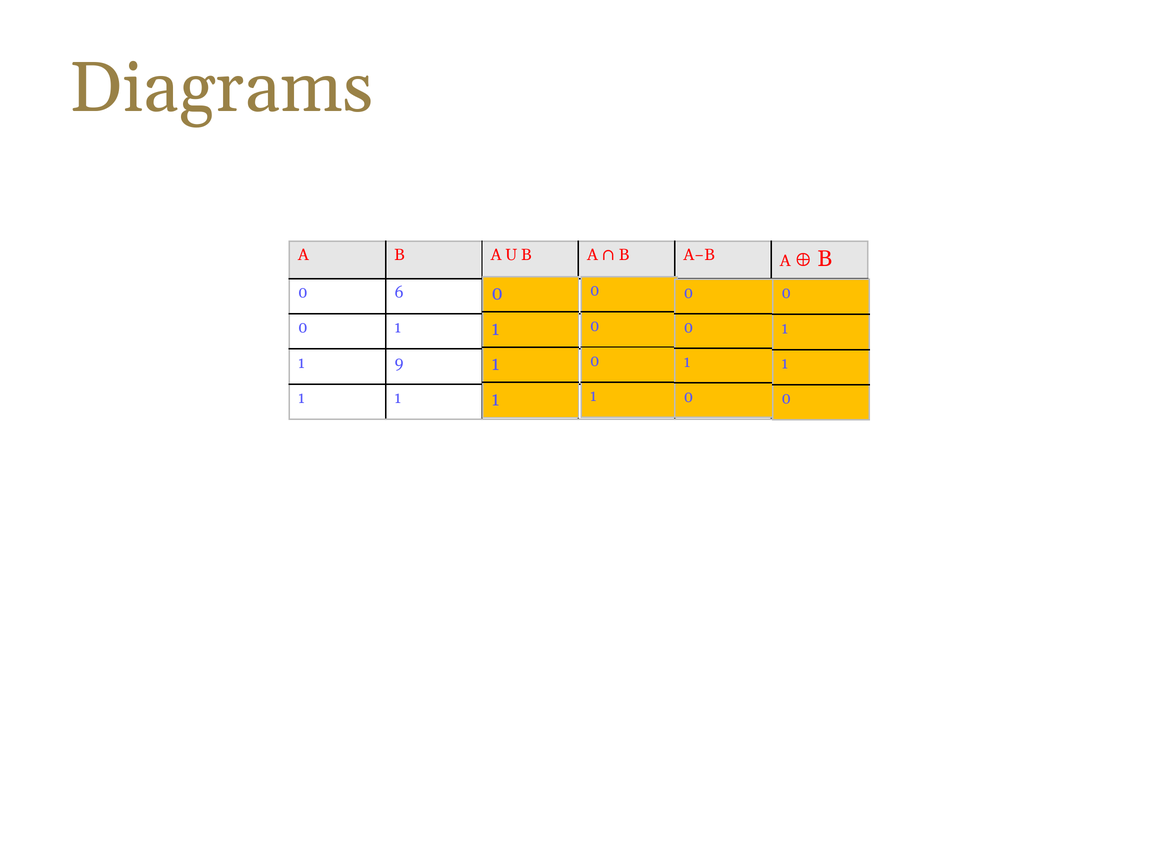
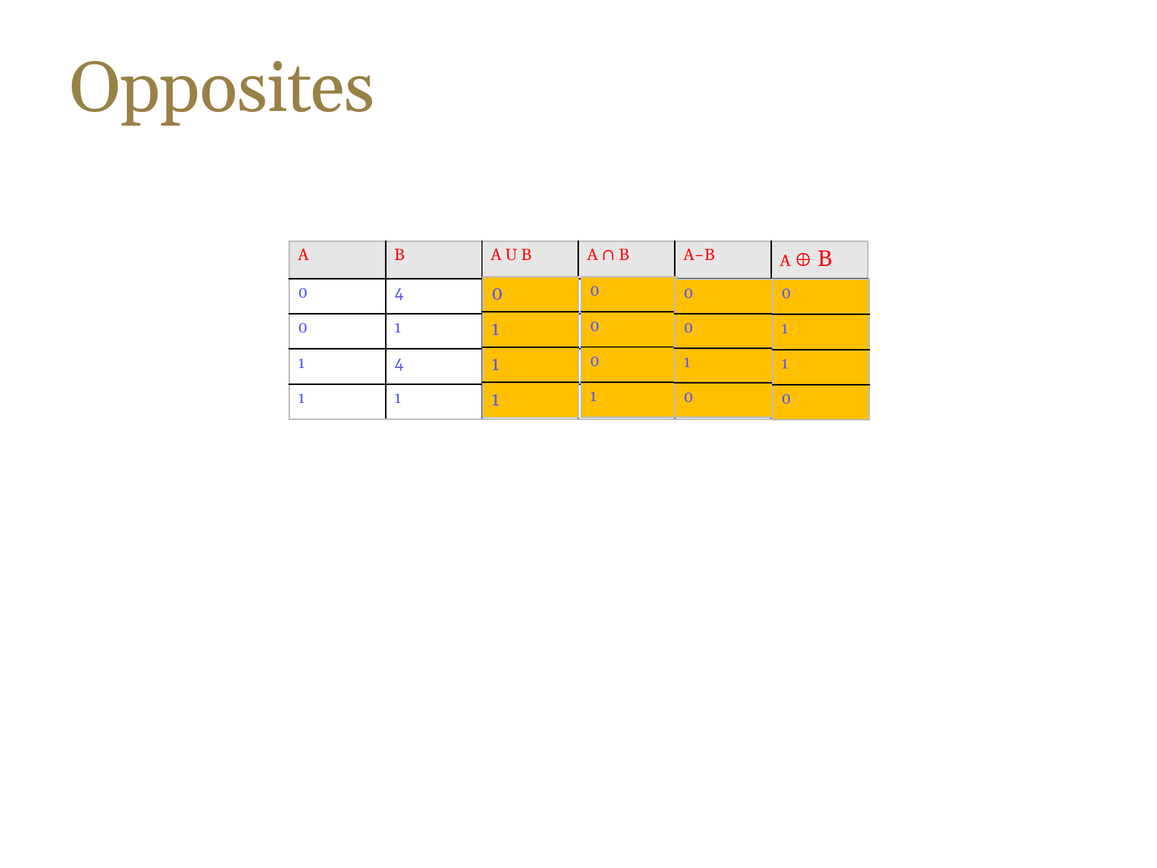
Diagrams: Diagrams -> Opposites
0 6: 6 -> 4
1 9: 9 -> 4
